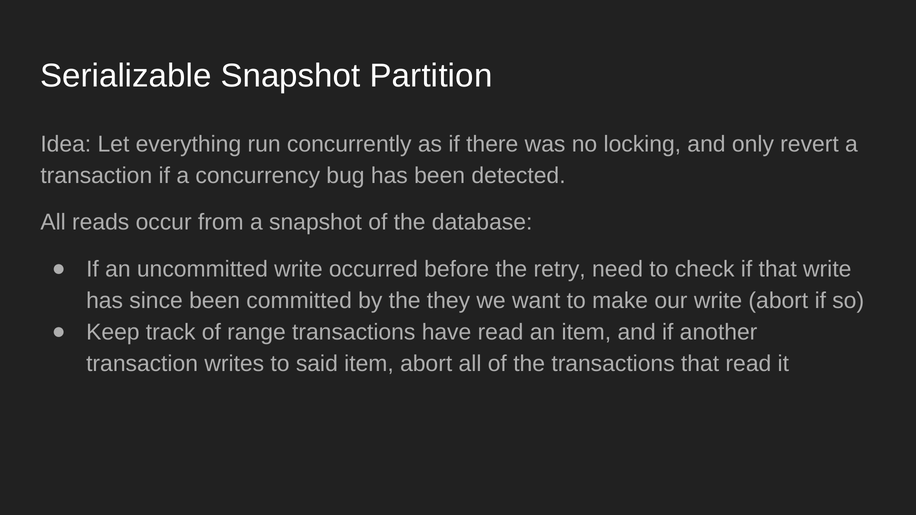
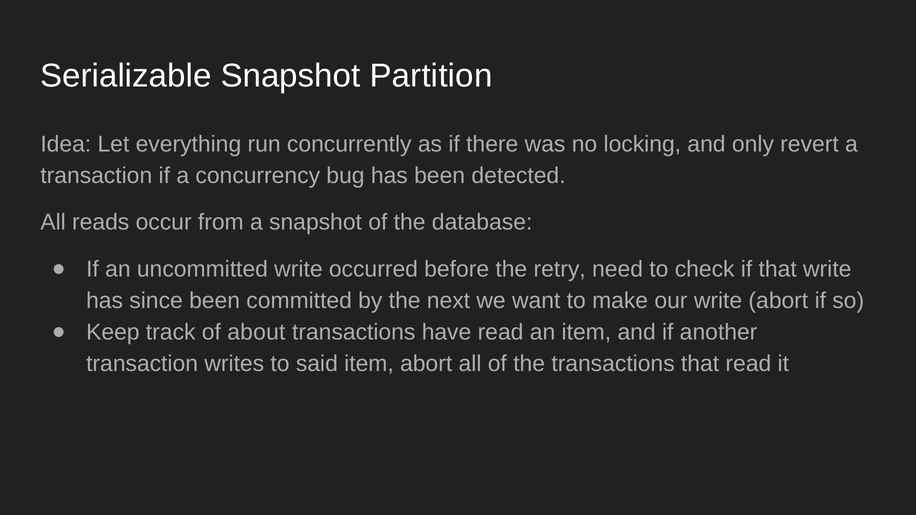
they: they -> next
range: range -> about
